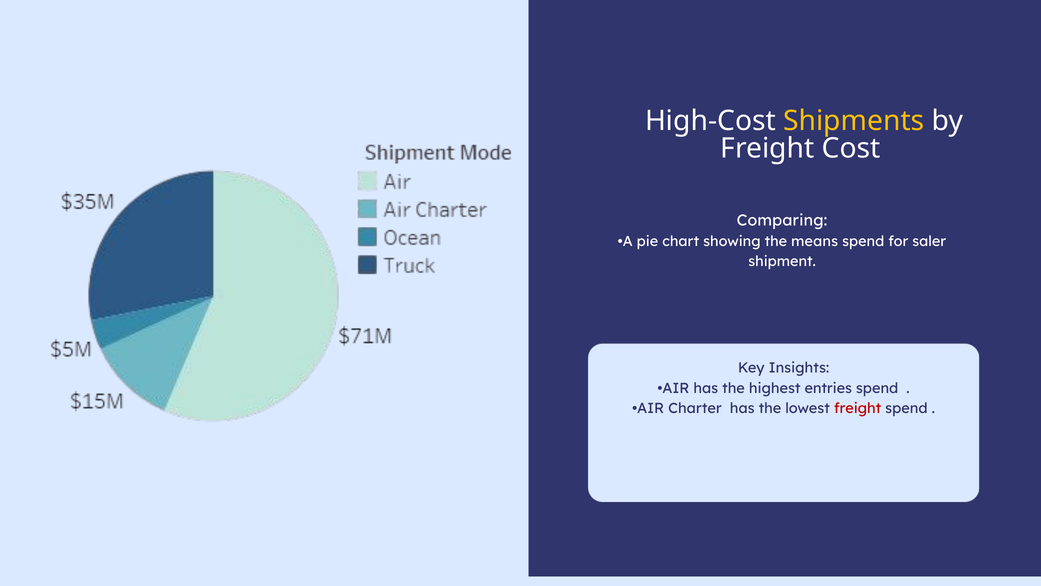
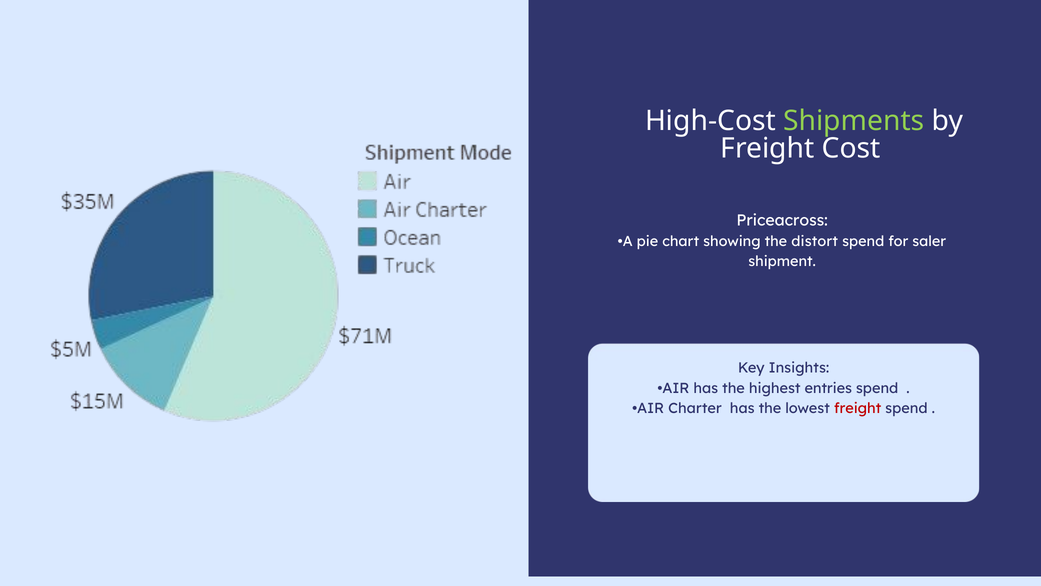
Shipments colour: yellow -> light green
Comparing: Comparing -> Priceacross
means: means -> distort
